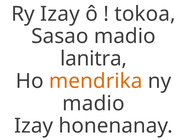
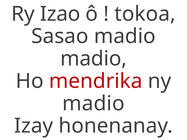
Ry Izay: Izay -> Izao
lanitra at (94, 59): lanitra -> madio
mendrika colour: orange -> red
